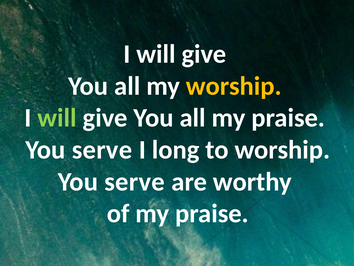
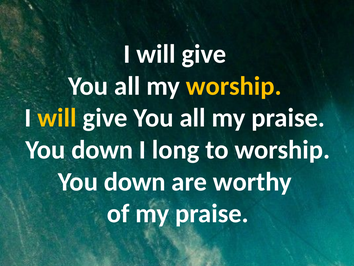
will at (57, 118) colour: light green -> yellow
serve at (102, 150): serve -> down
serve at (135, 181): serve -> down
